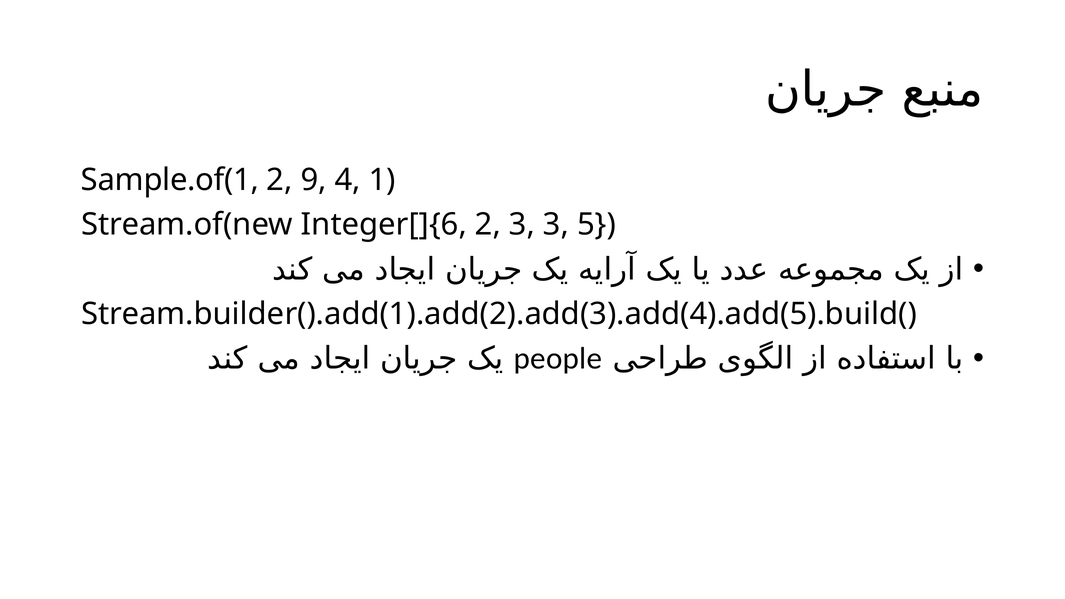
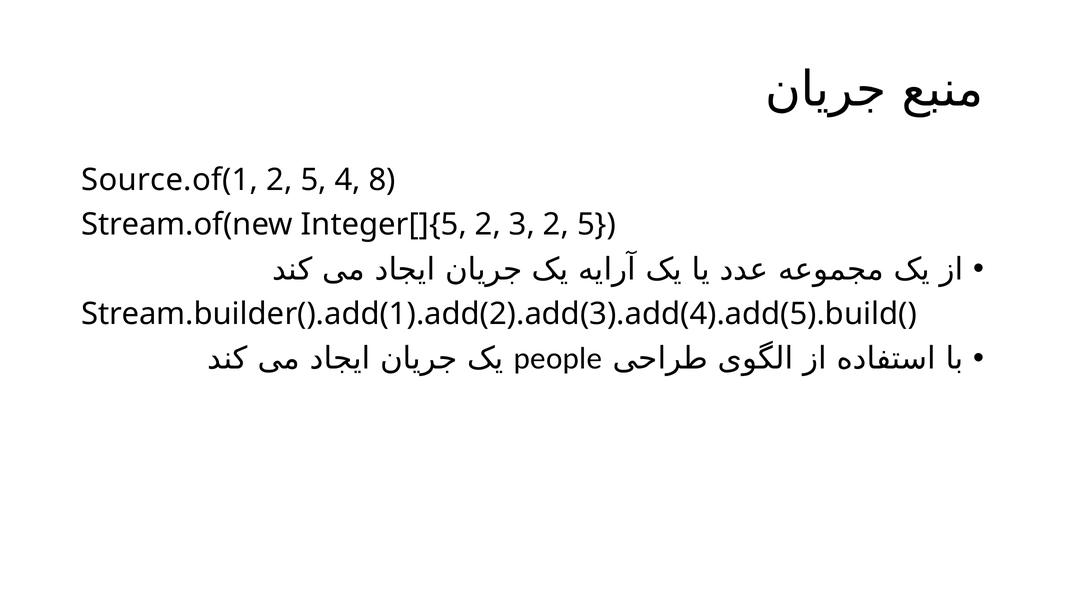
Sample.of(1: Sample.of(1 -> Source.of(1
9 at (314, 180): 9 -> 5
1: 1 -> 8
Integer[]{6: Integer[]{6 -> Integer[]{5
3 3: 3 -> 2
